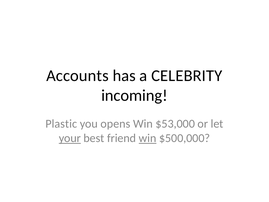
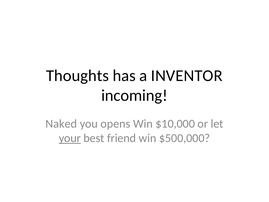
Accounts: Accounts -> Thoughts
CELEBRITY: CELEBRITY -> INVENTOR
Plastic: Plastic -> Naked
$53,000: $53,000 -> $10,000
win at (148, 138) underline: present -> none
